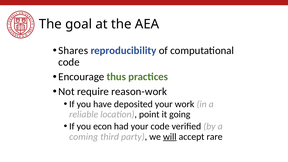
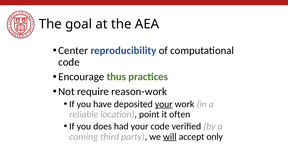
Shares: Shares -> Center
your at (164, 104) underline: none -> present
going: going -> often
econ: econ -> does
rare: rare -> only
